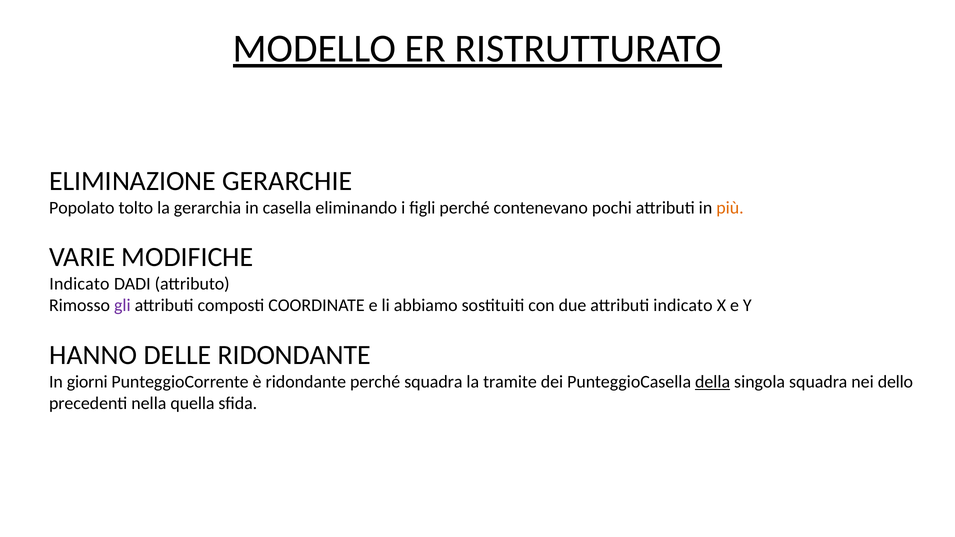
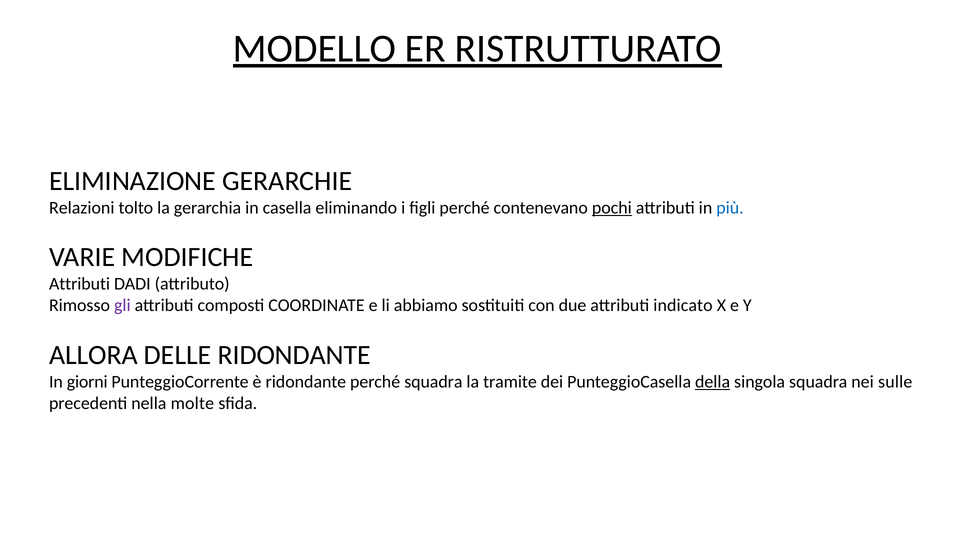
Popolato: Popolato -> Relazioni
pochi underline: none -> present
più colour: orange -> blue
Indicato at (79, 284): Indicato -> Attributi
HANNO: HANNO -> ALLORA
dello: dello -> sulle
quella: quella -> molte
